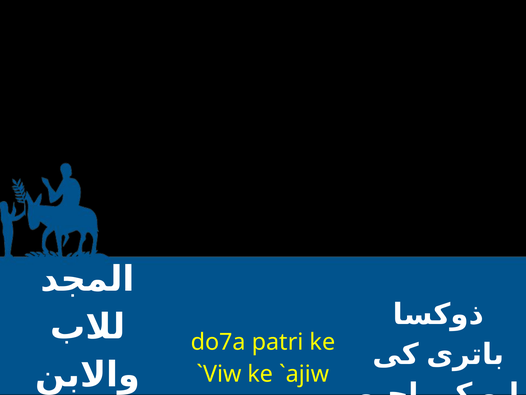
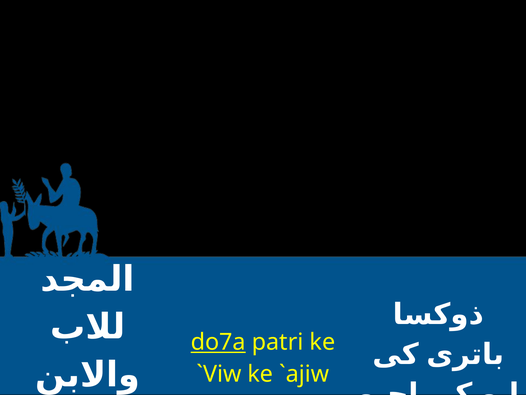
do7a underline: none -> present
